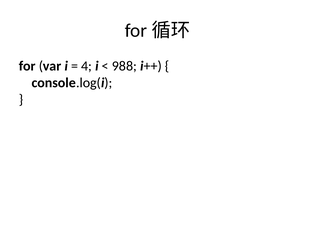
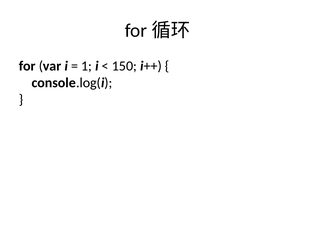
4: 4 -> 1
988: 988 -> 150
